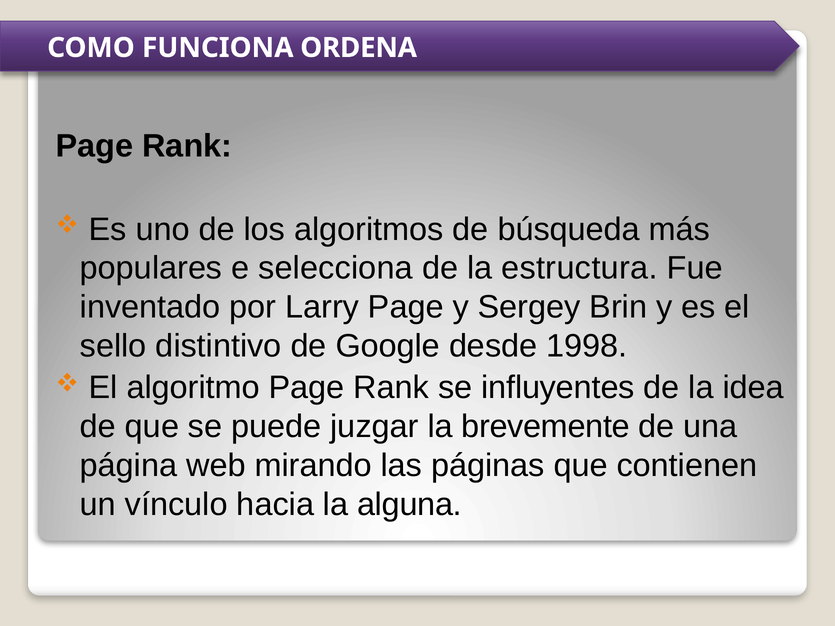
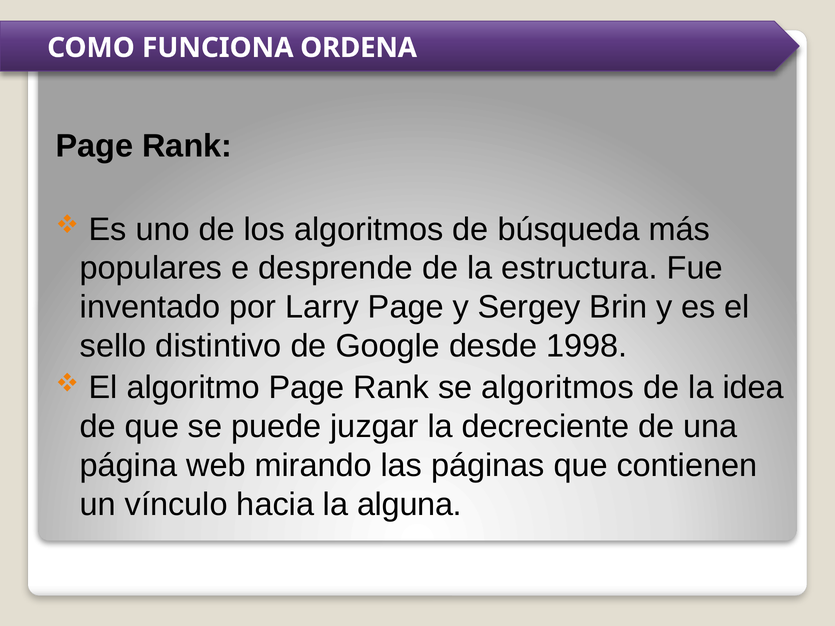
selecciona: selecciona -> desprende
se influyentes: influyentes -> algoritmos
brevemente: brevemente -> decreciente
